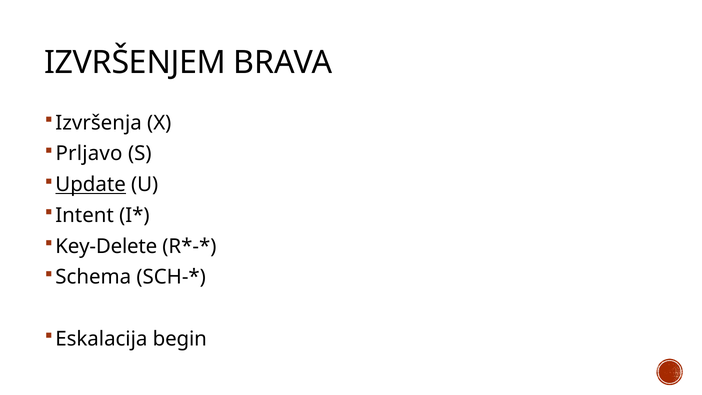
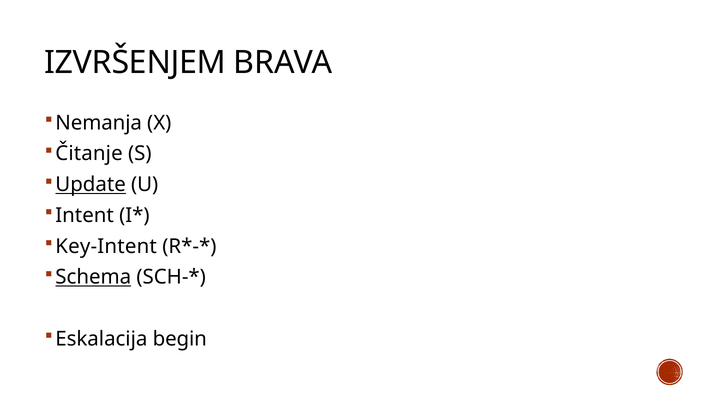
Izvršenja: Izvršenja -> Nemanja
Prljavo: Prljavo -> Čitanje
Key-Delete: Key-Delete -> Key-Intent
Schema underline: none -> present
